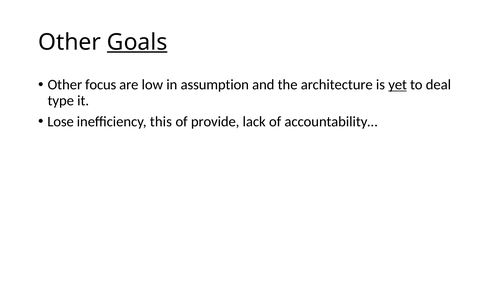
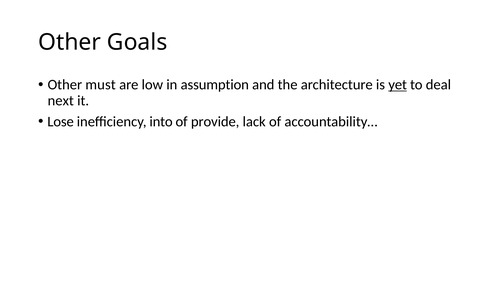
Goals underline: present -> none
focus: focus -> must
type: type -> next
this: this -> into
